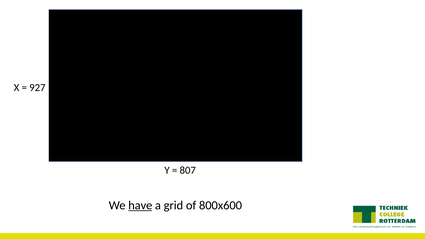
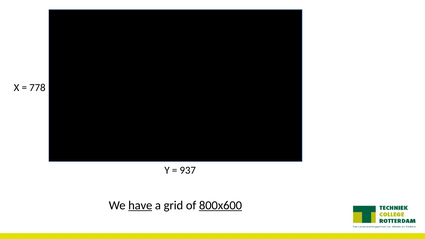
927: 927 -> 778
807: 807 -> 937
800x600 underline: none -> present
